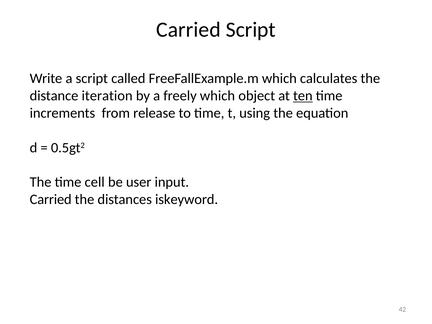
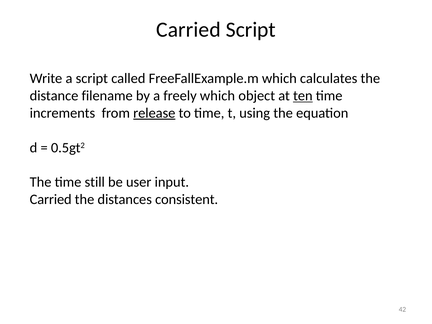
iteration: iteration -> filename
release underline: none -> present
cell: cell -> still
iskeyword: iskeyword -> consistent
